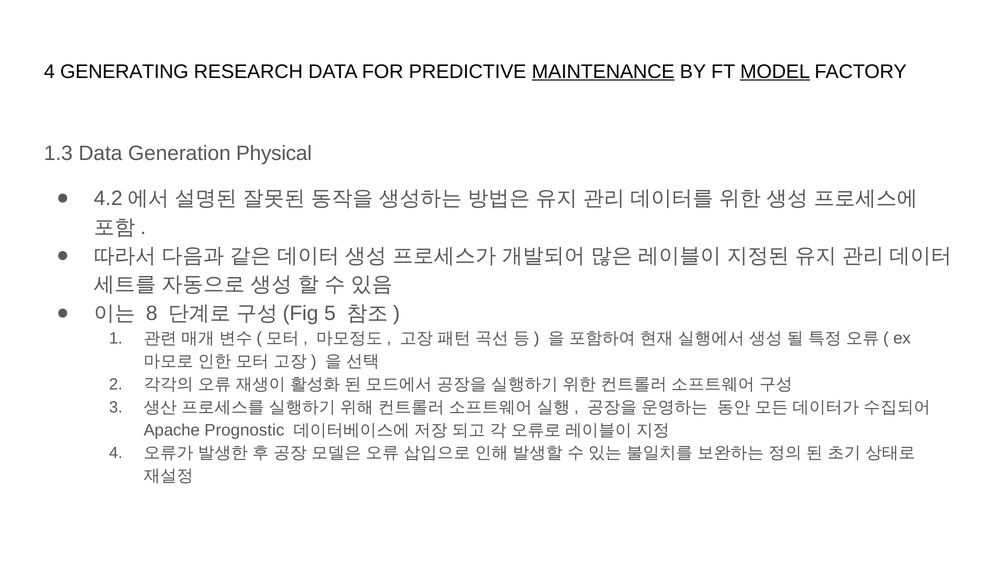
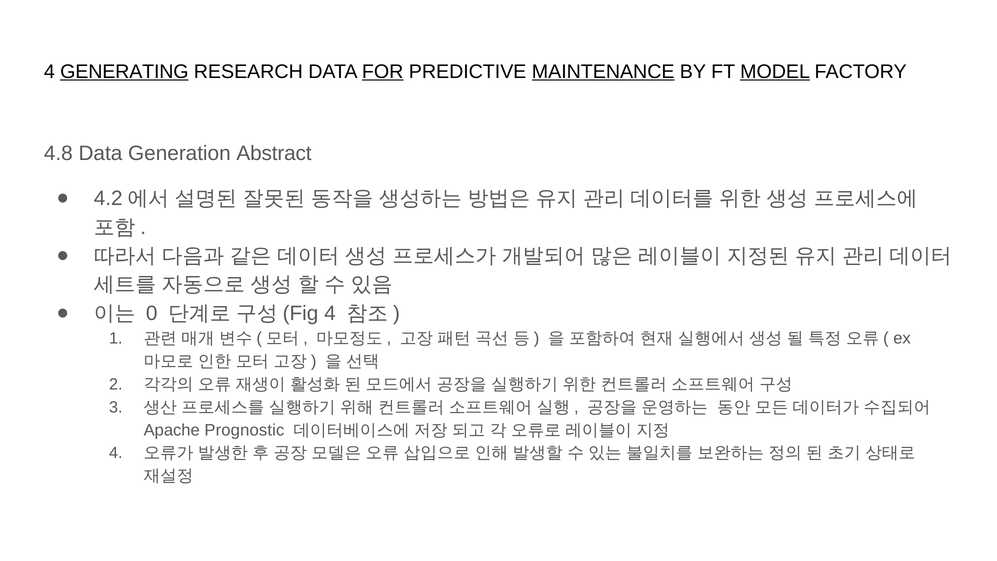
GENERATING underline: none -> present
FOR underline: none -> present
1.3: 1.3 -> 4.8
Physical: Physical -> Abstract
8: 8 -> 0
5 at (330, 313): 5 -> 4
